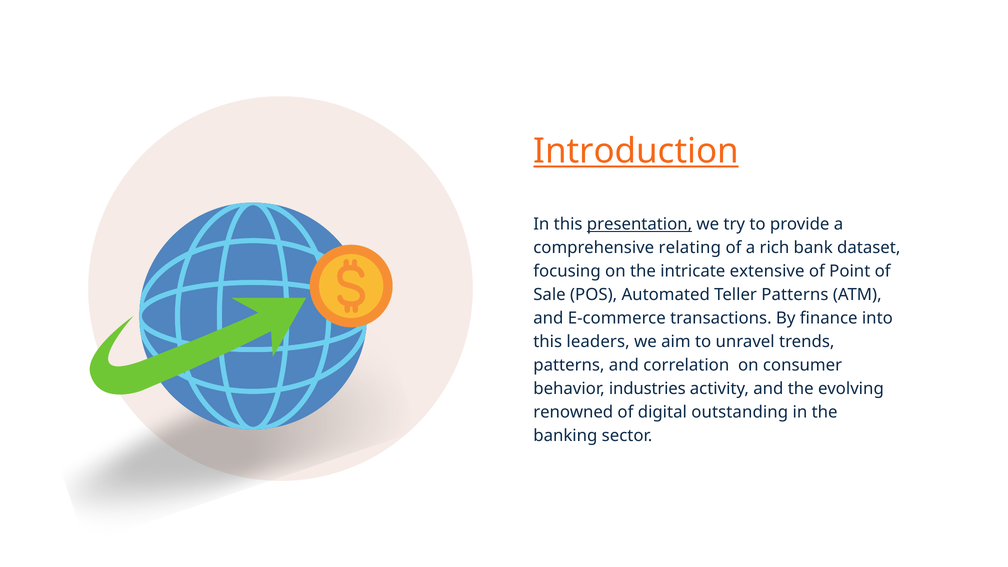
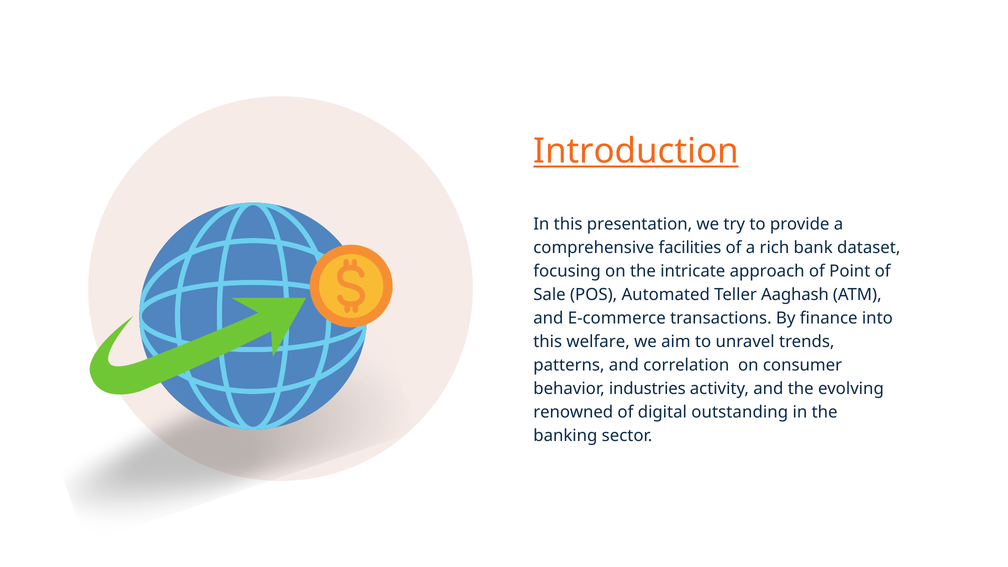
presentation underline: present -> none
relating: relating -> facilities
extensive: extensive -> approach
Teller Patterns: Patterns -> Aaghash
leaders: leaders -> welfare
